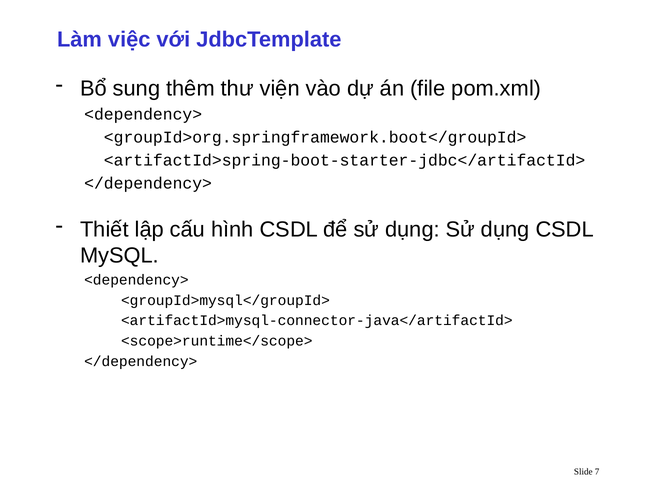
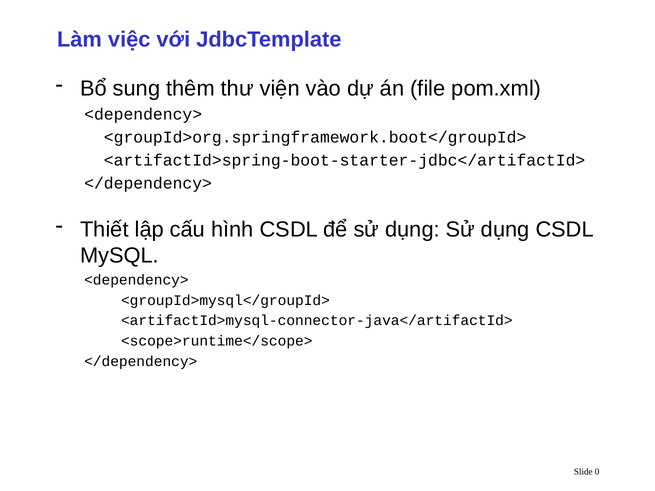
7: 7 -> 0
